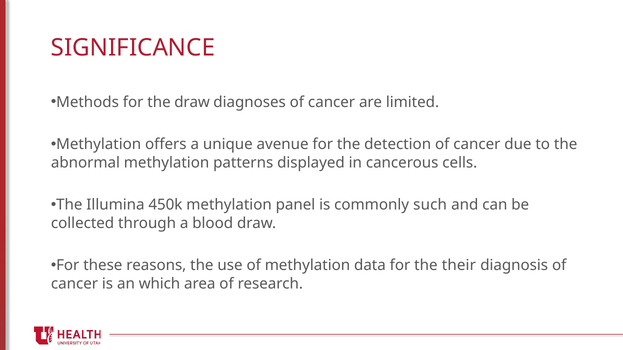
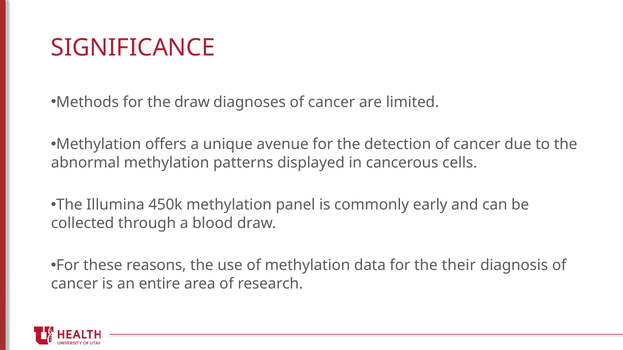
such: such -> early
which: which -> entire
